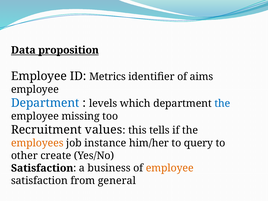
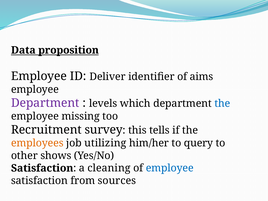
Metrics: Metrics -> Deliver
Department at (45, 103) colour: blue -> purple
values: values -> survey
instance: instance -> utilizing
create: create -> shows
business: business -> cleaning
employee at (170, 168) colour: orange -> blue
general: general -> sources
